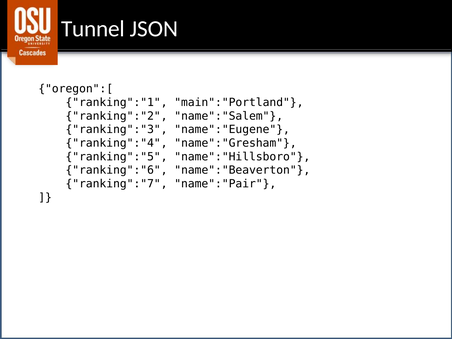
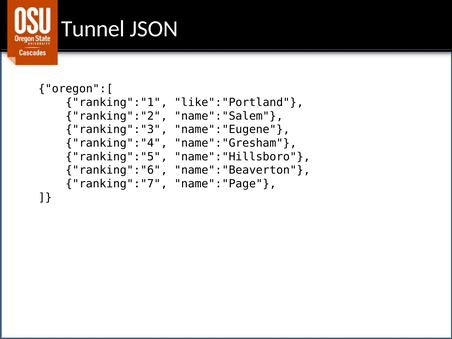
main":"Portland: main":"Portland -> like":"Portland
name":"Pair: name":"Pair -> name":"Page
